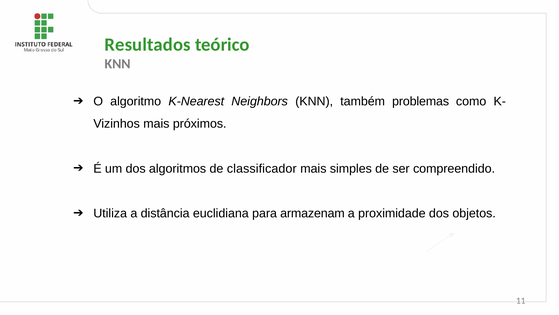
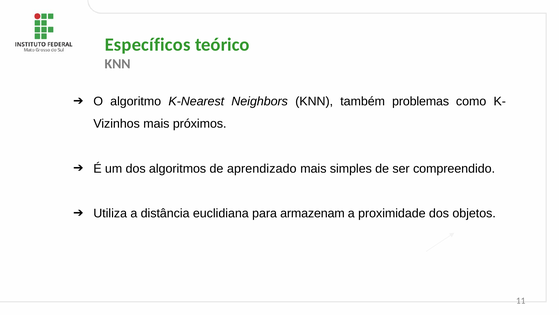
Resultados: Resultados -> Específicos
classificador: classificador -> aprendizado
